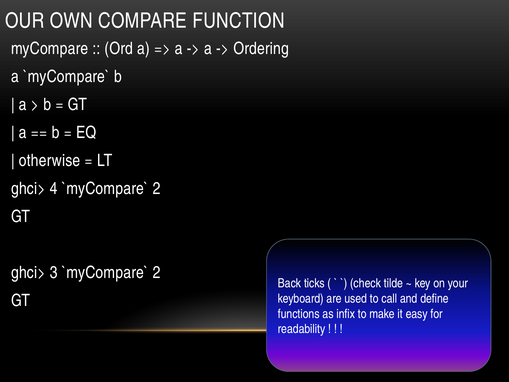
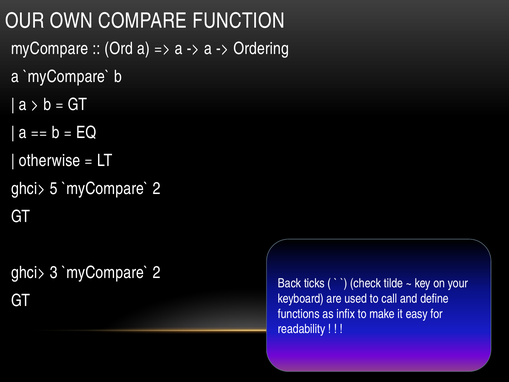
4: 4 -> 5
